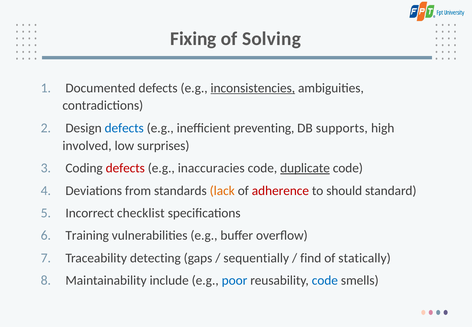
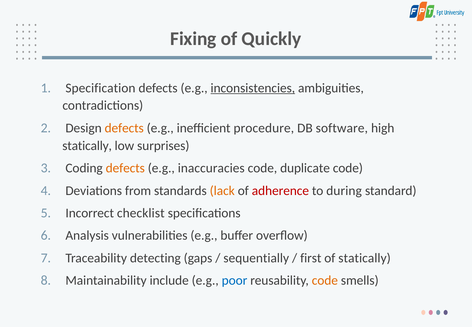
Solving: Solving -> Quickly
Documented: Documented -> Specification
defects at (124, 128) colour: blue -> orange
preventing: preventing -> procedure
supports: supports -> software
involved at (87, 146): involved -> statically
defects at (125, 168) colour: red -> orange
duplicate underline: present -> none
should: should -> during
Training: Training -> Analysis
find: find -> first
code at (325, 280) colour: blue -> orange
